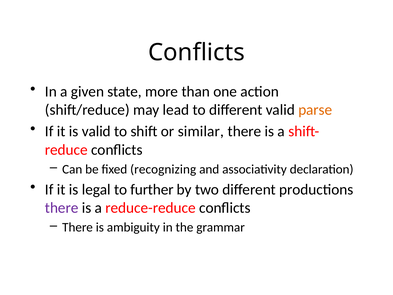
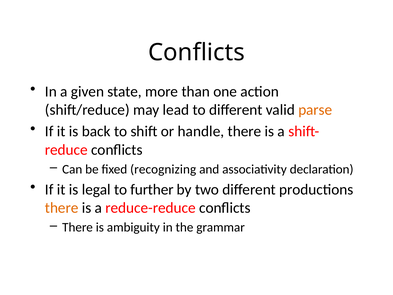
is valid: valid -> back
similar: similar -> handle
there at (62, 208) colour: purple -> orange
